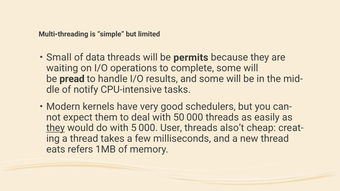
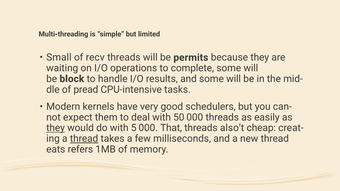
data: data -> recv
pread: pread -> block
notify: notify -> pread
User: User -> That
thread at (84, 139) underline: none -> present
